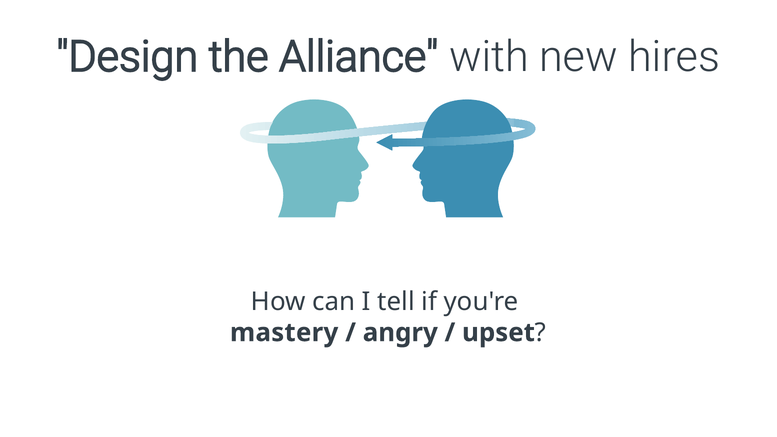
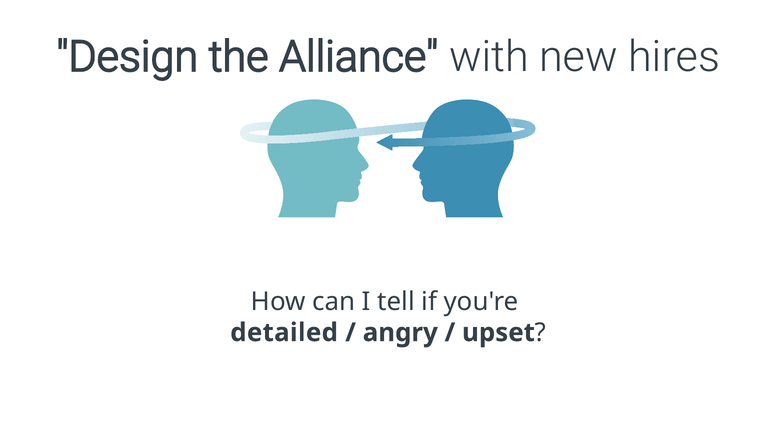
mastery: mastery -> detailed
